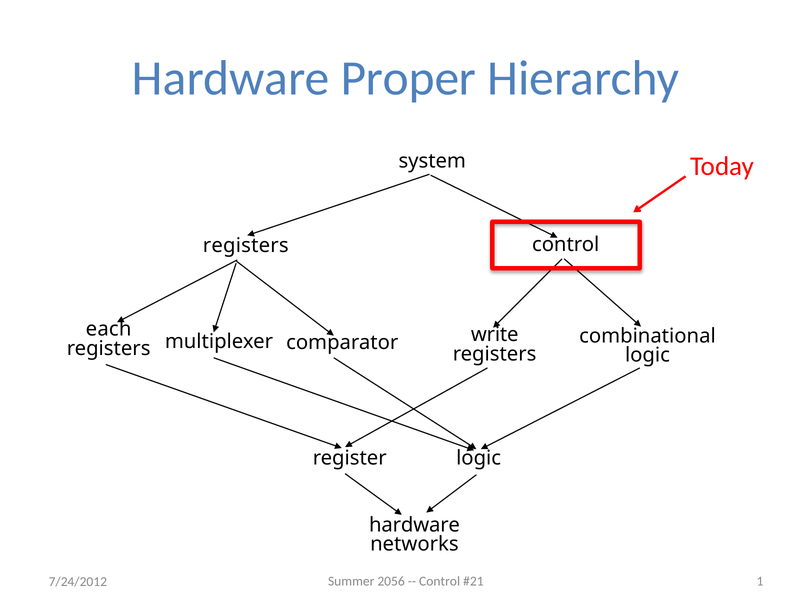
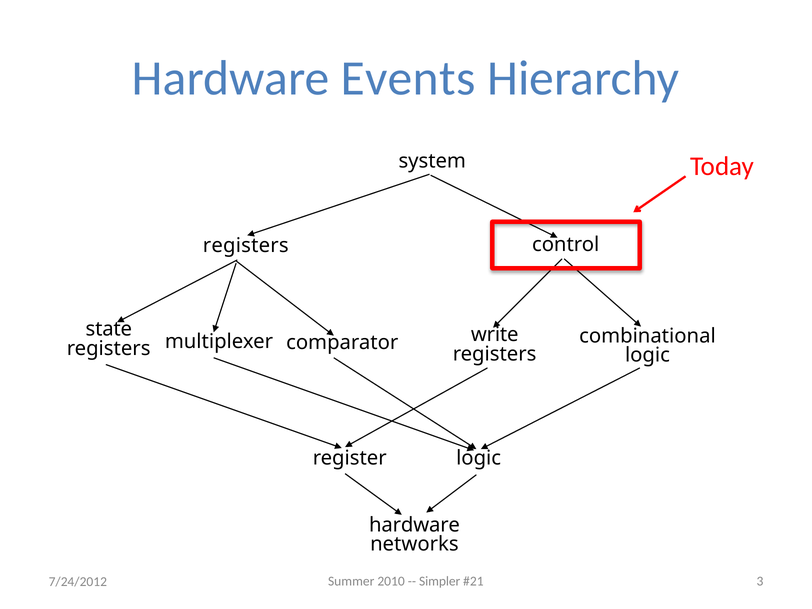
Proper: Proper -> Events
each: each -> state
2056: 2056 -> 2010
Control at (440, 581): Control -> Simpler
1: 1 -> 3
